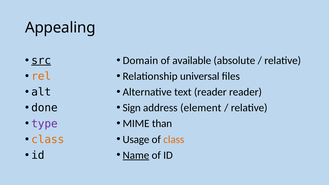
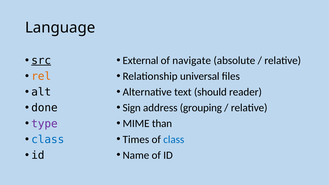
Appealing: Appealing -> Language
Domain: Domain -> External
available: available -> navigate
text reader: reader -> should
element: element -> grouping
Usage: Usage -> Times
class at (174, 139) colour: orange -> blue
class at (48, 140) colour: orange -> blue
Name underline: present -> none
